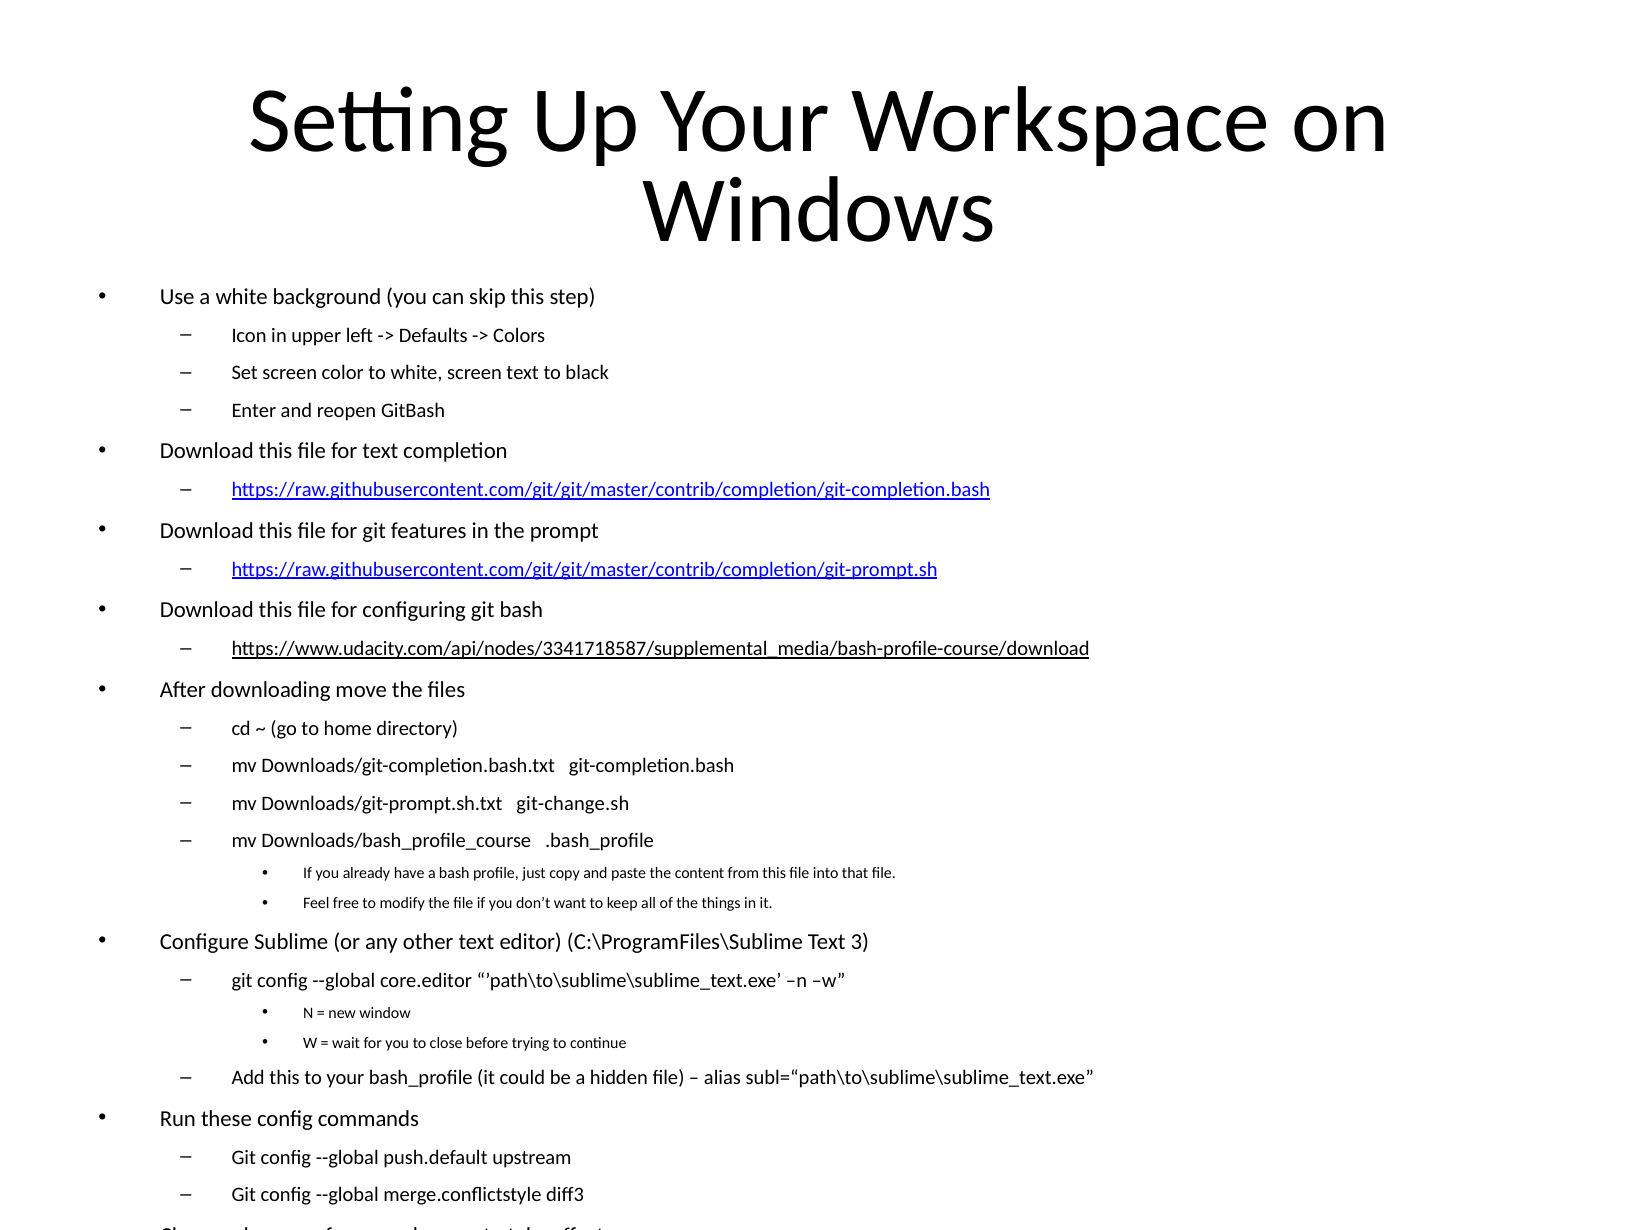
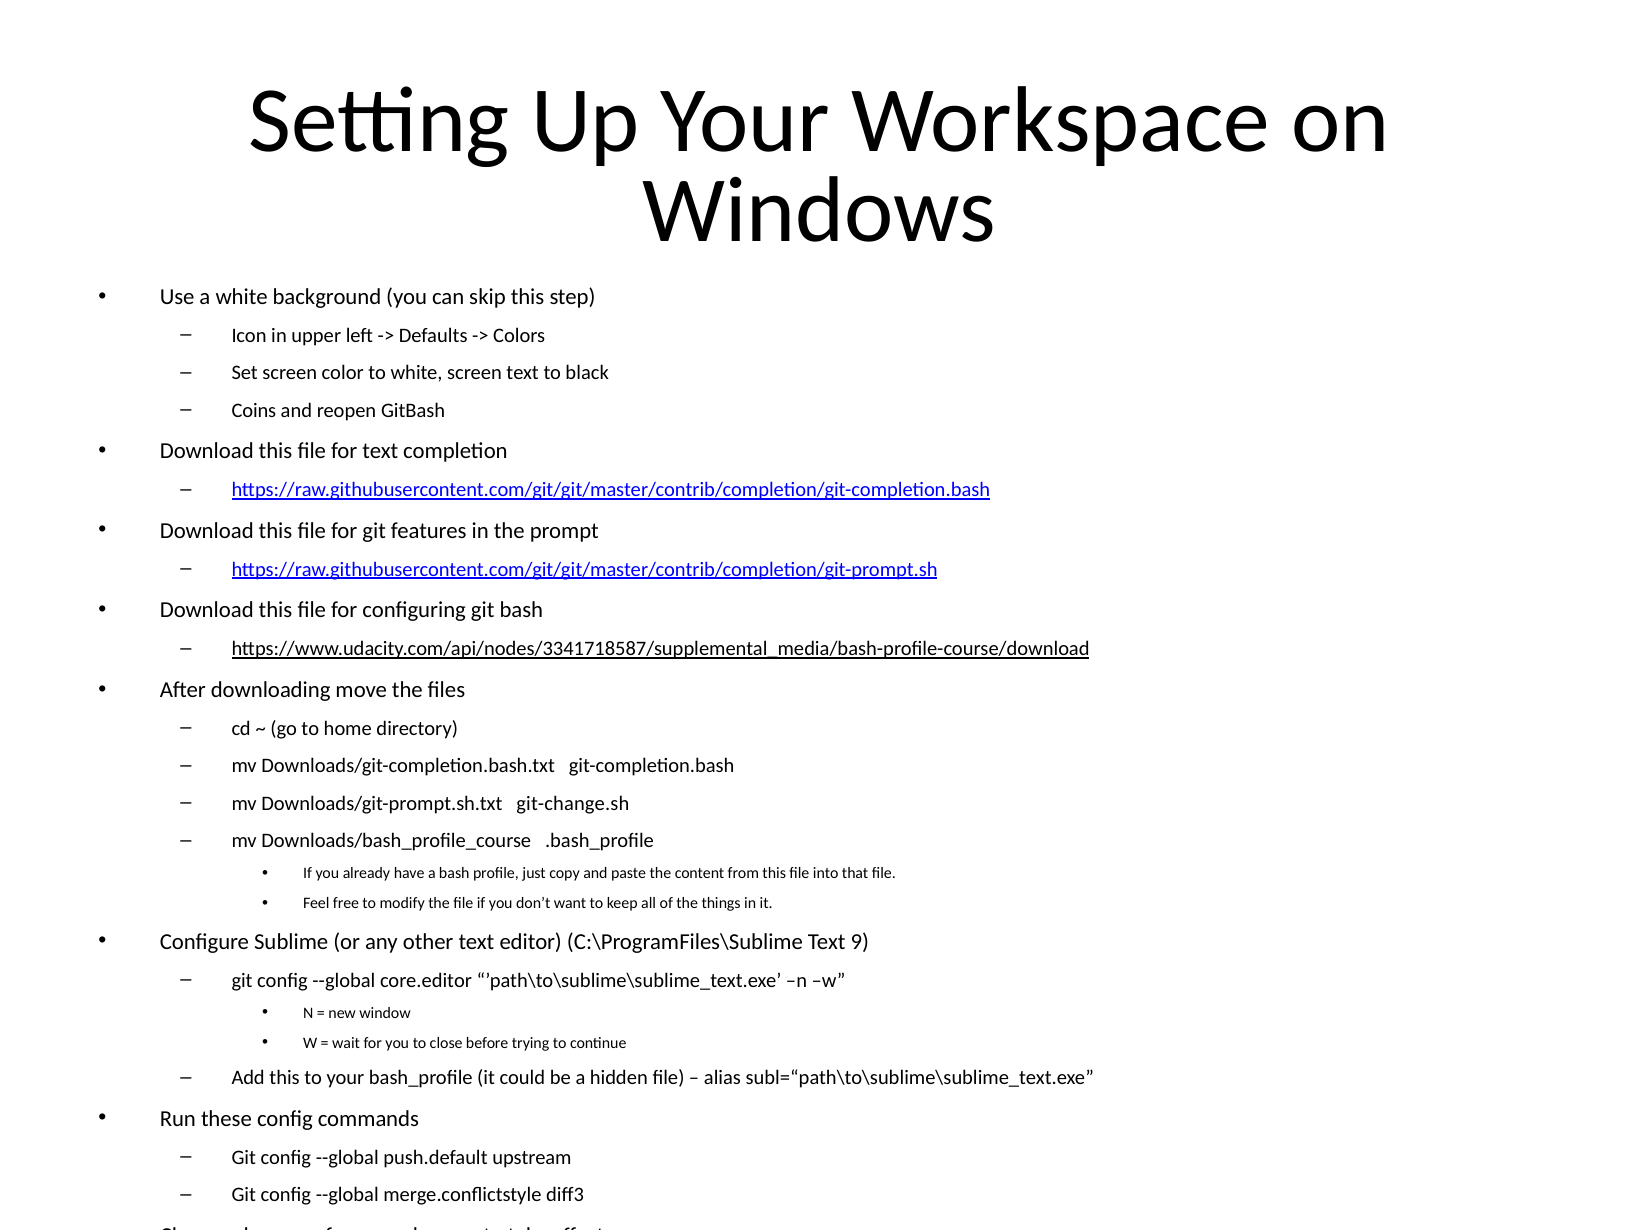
Enter: Enter -> Coins
3: 3 -> 9
